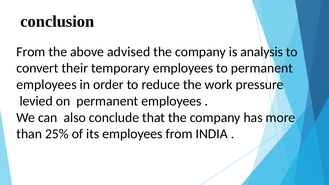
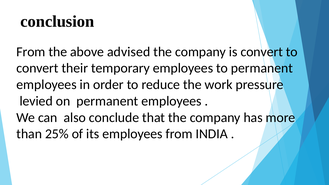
is analysis: analysis -> convert
